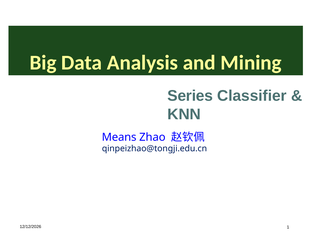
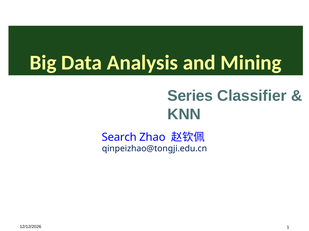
Means: Means -> Search
